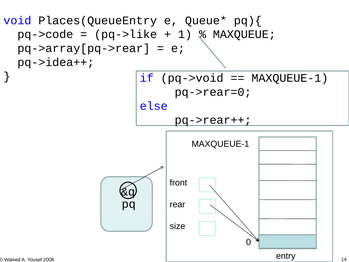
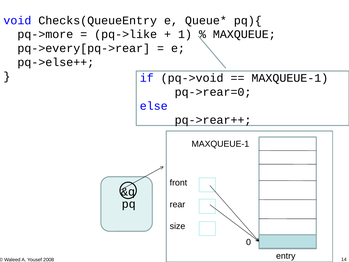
Places(QueueEntry: Places(QueueEntry -> Checks(QueueEntry
pq->code: pq->code -> pq->more
pq->array[pq->rear: pq->array[pq->rear -> pq->every[pq->rear
pq->idea++: pq->idea++ -> pq->else++
